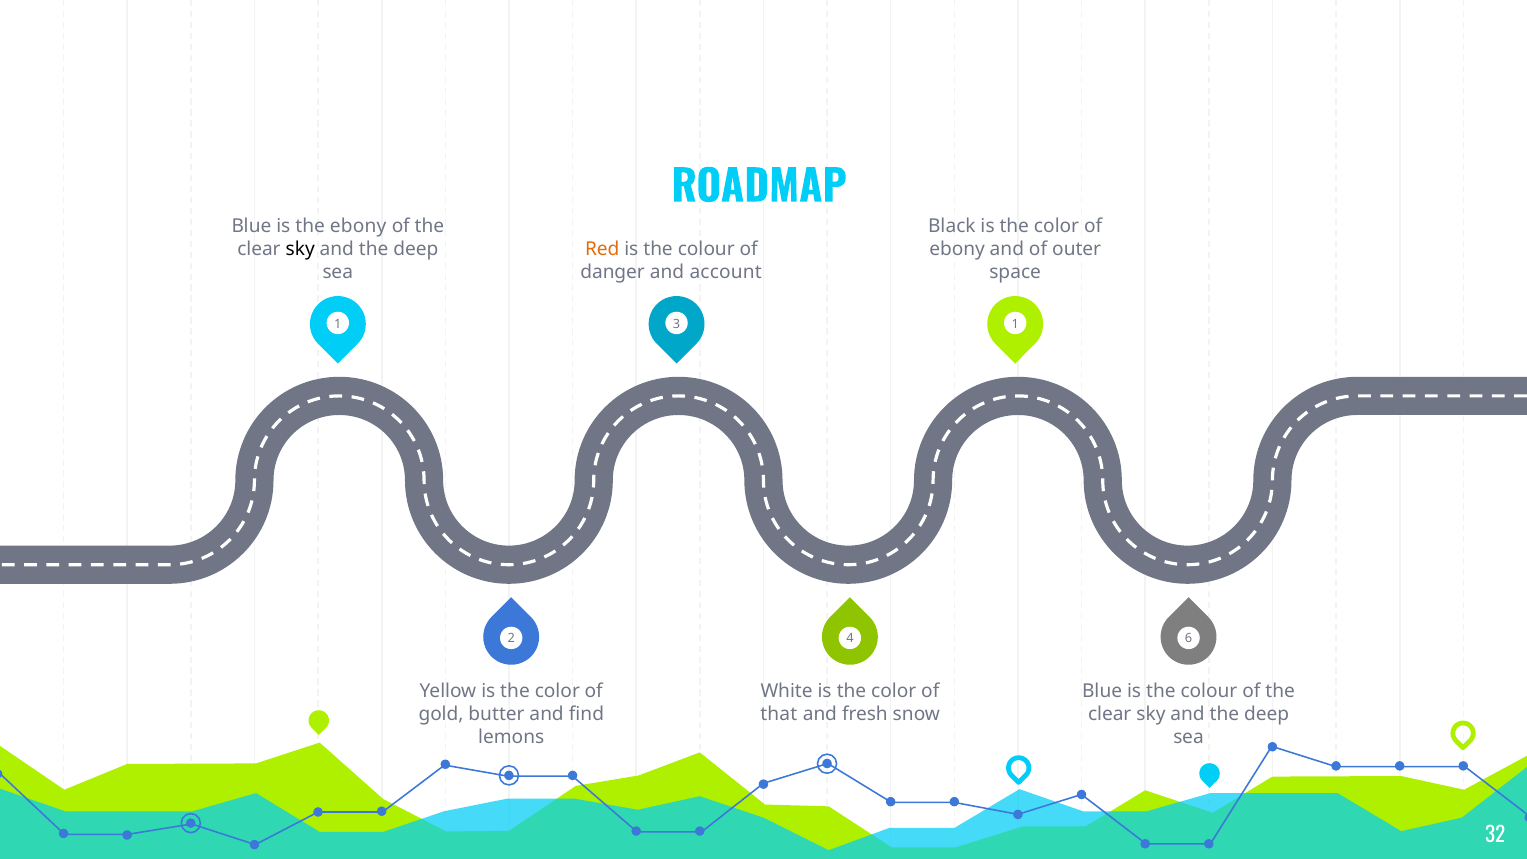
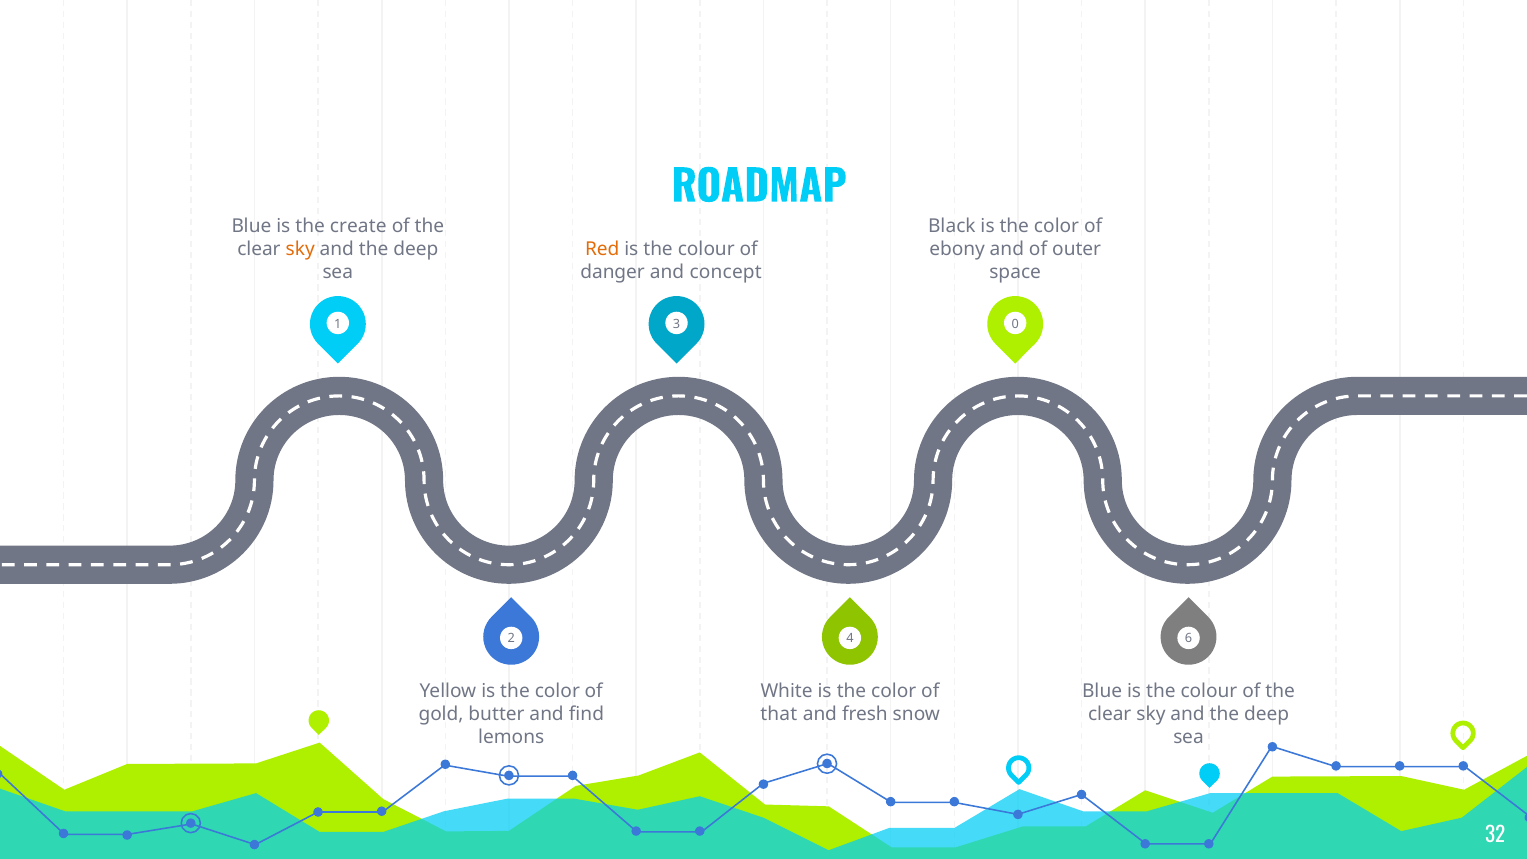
the ebony: ebony -> create
sky at (300, 249) colour: black -> orange
account: account -> concept
3 1: 1 -> 0
